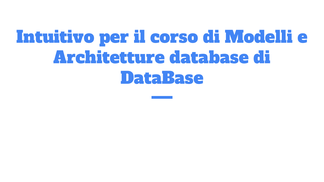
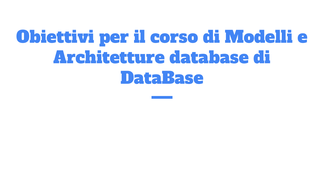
Intuitivo: Intuitivo -> Obiettivi
